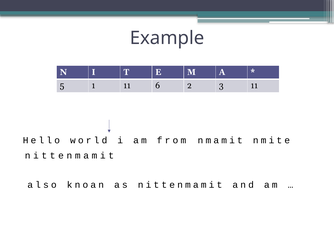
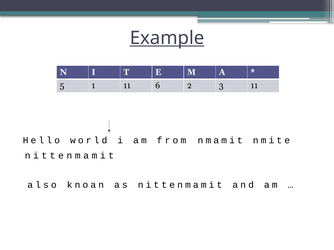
Example underline: none -> present
